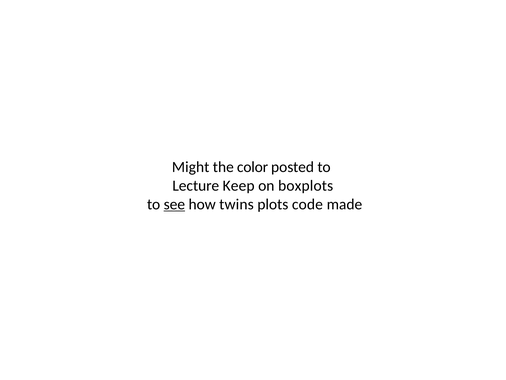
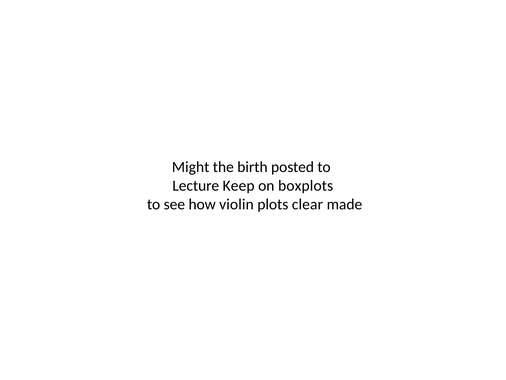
color: color -> birth
see underline: present -> none
twins: twins -> violin
code: code -> clear
